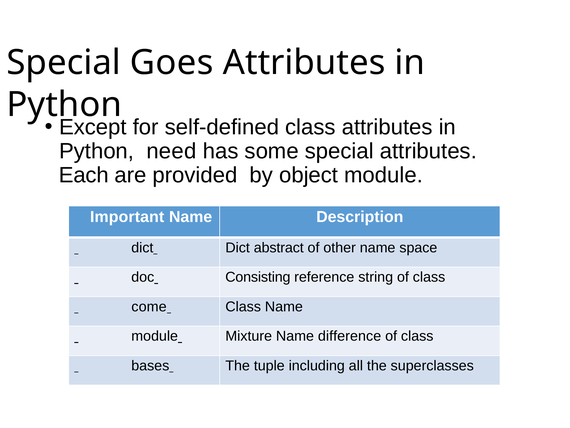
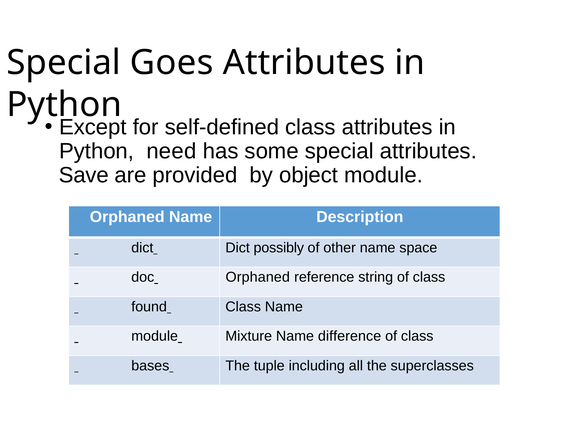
Each: Each -> Save
Important at (127, 217): Important -> Orphaned
abstract: abstract -> possibly
doc Consisting: Consisting -> Orphaned
come: come -> found
